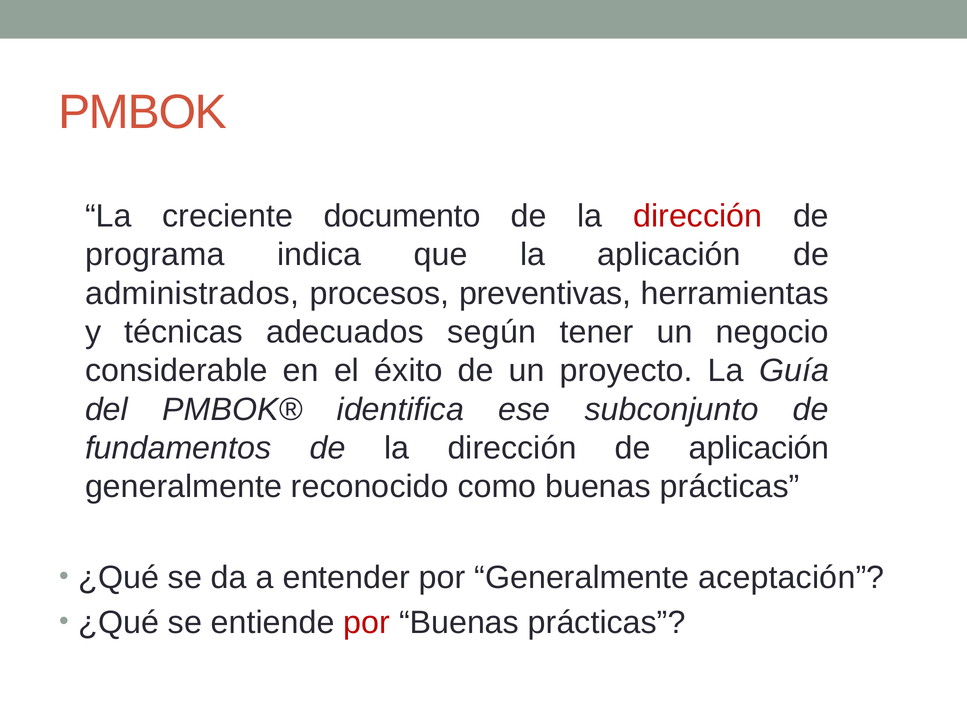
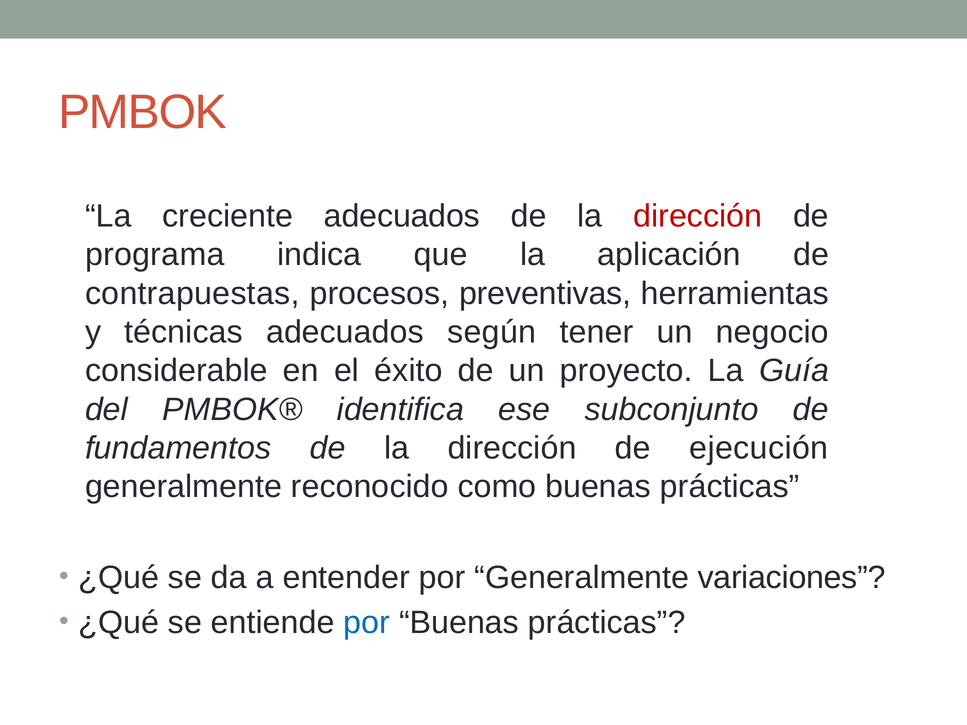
creciente documento: documento -> adecuados
administrados: administrados -> contrapuestas
de aplicación: aplicación -> ejecución
aceptación: aceptación -> variaciones
por at (367, 623) colour: red -> blue
